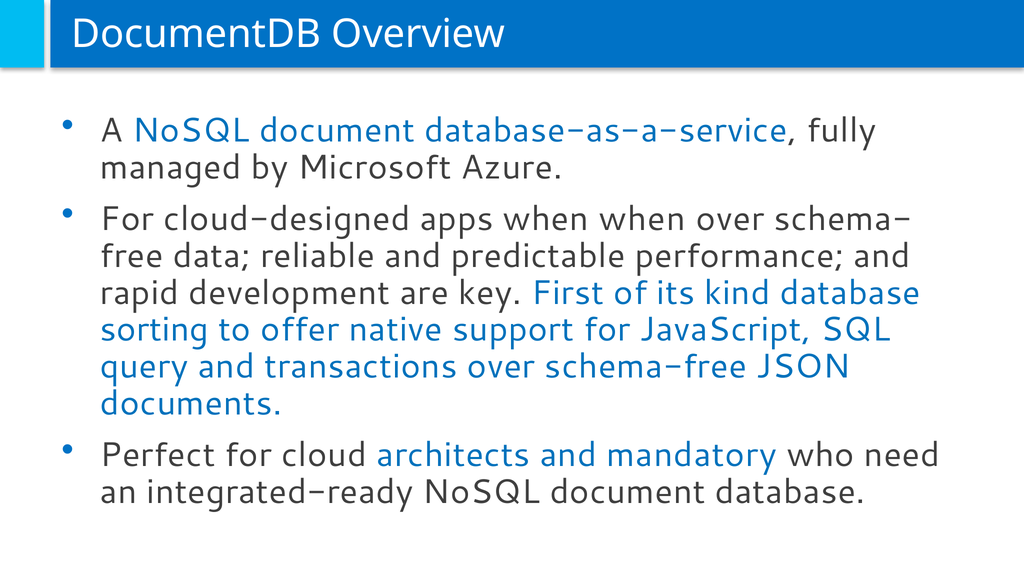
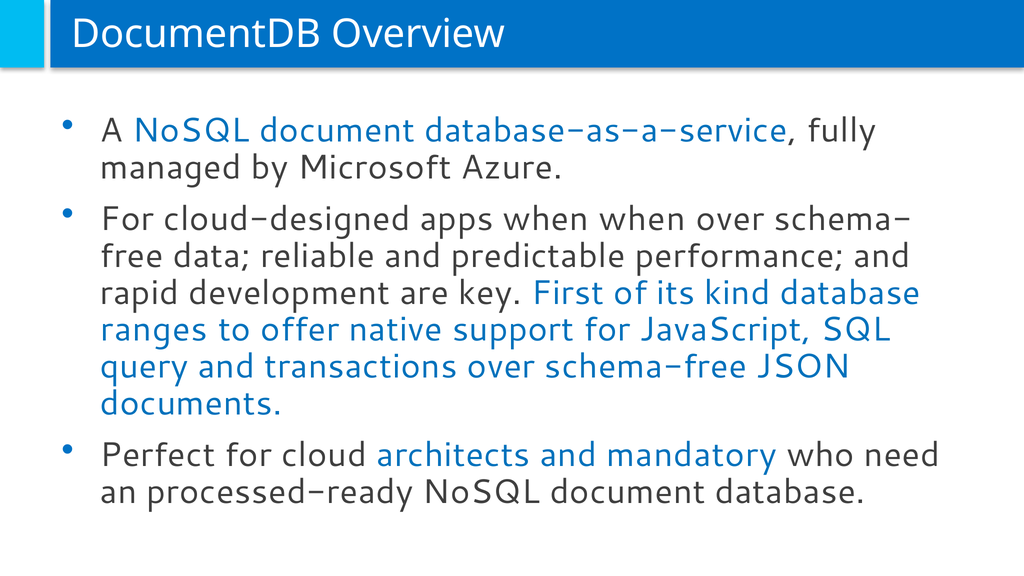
sorting: sorting -> ranges
integrated-ready: integrated-ready -> processed-ready
